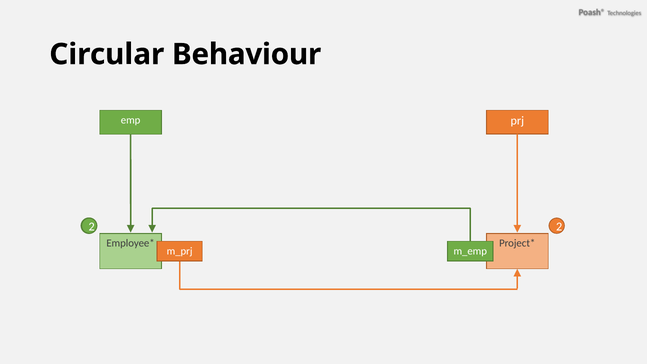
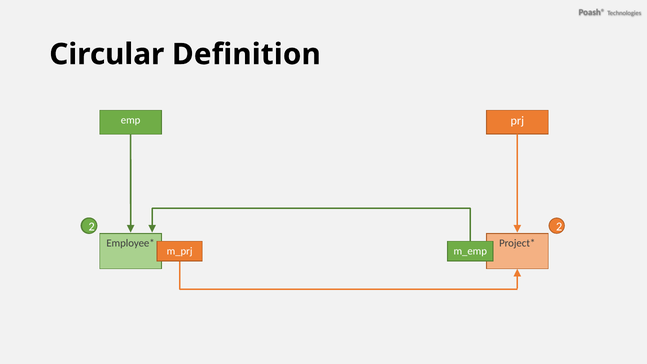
Behaviour: Behaviour -> Definition
